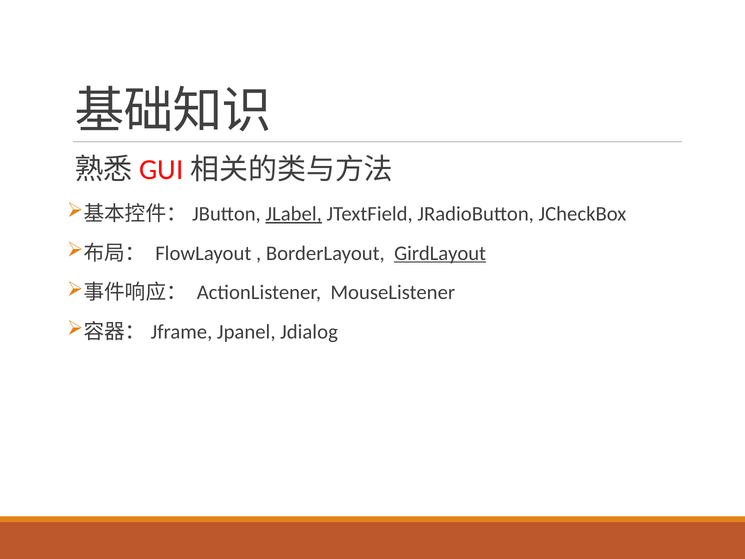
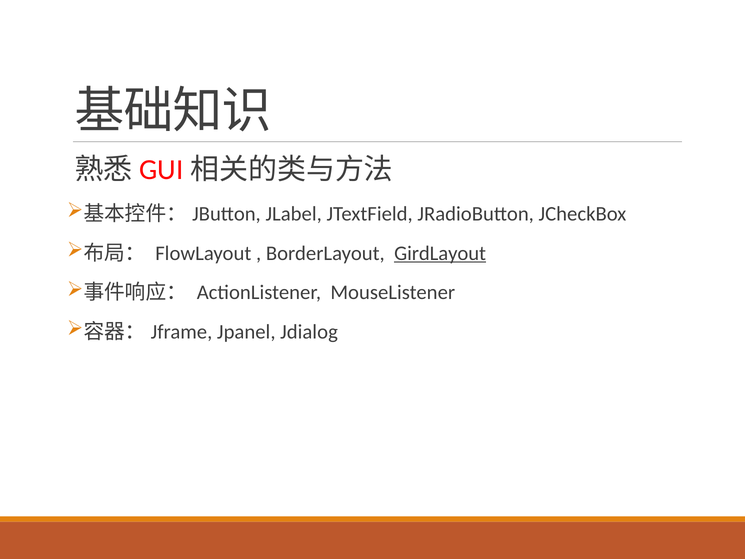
JLabel underline: present -> none
